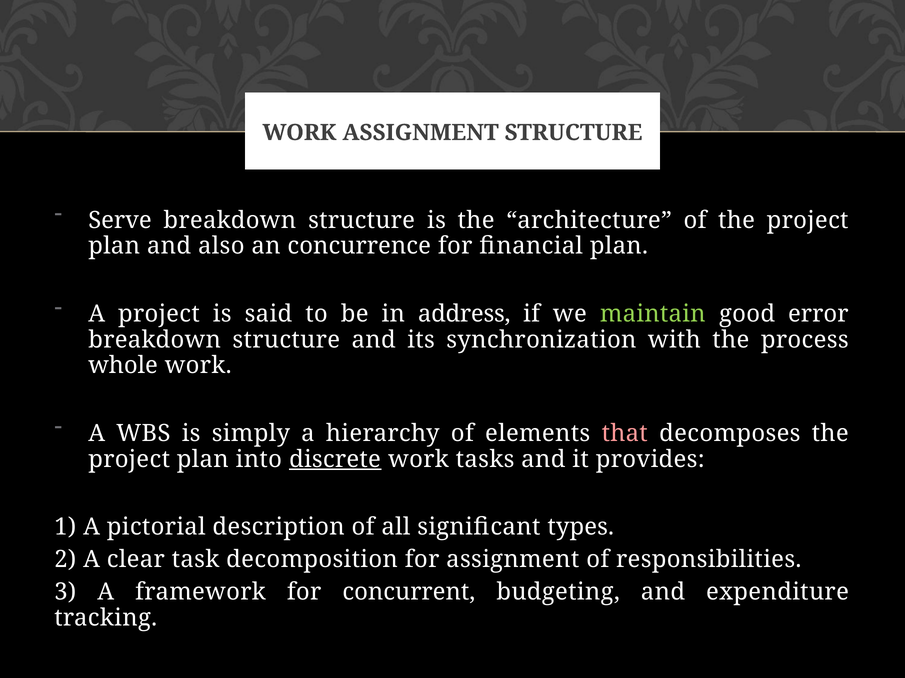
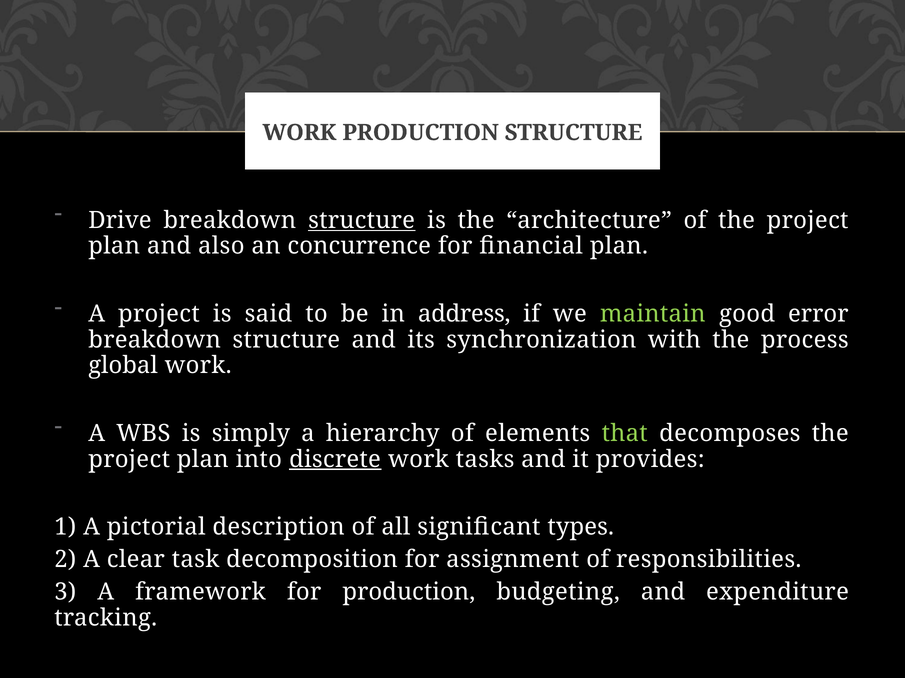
WORK ASSIGNMENT: ASSIGNMENT -> PRODUCTION
Serve: Serve -> Drive
structure at (362, 221) underline: none -> present
whole: whole -> global
that colour: pink -> light green
for concurrent: concurrent -> production
